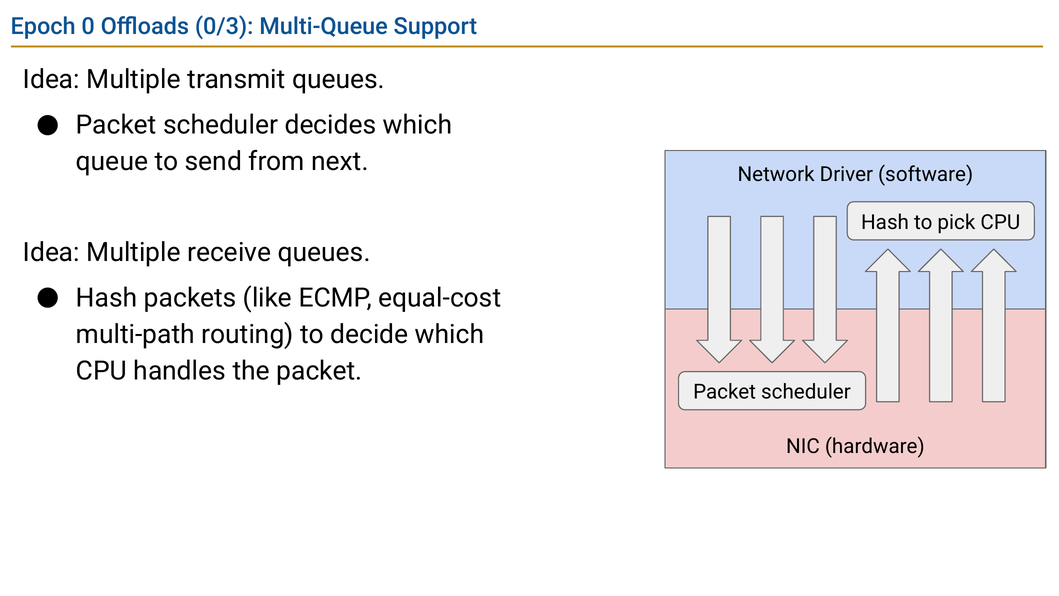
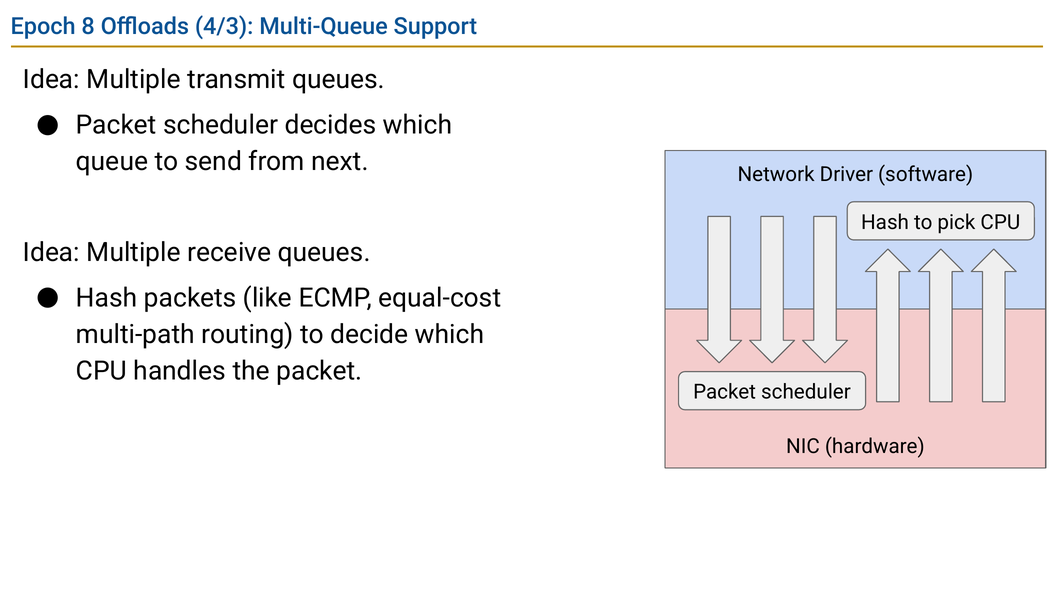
0: 0 -> 8
0/3: 0/3 -> 4/3
